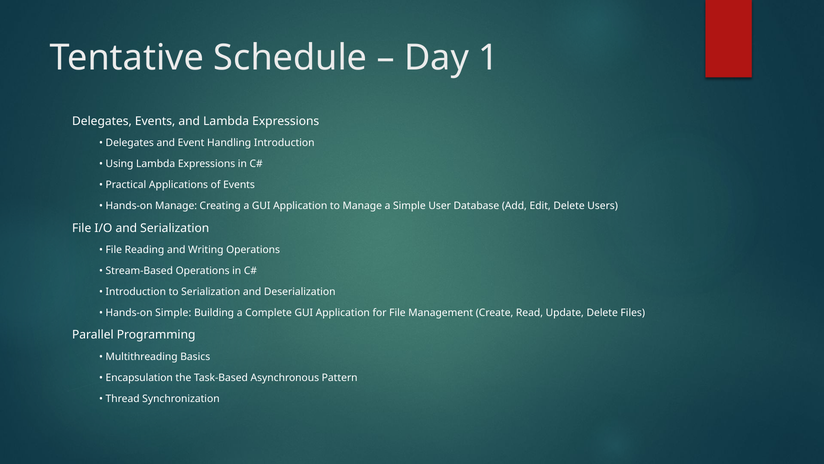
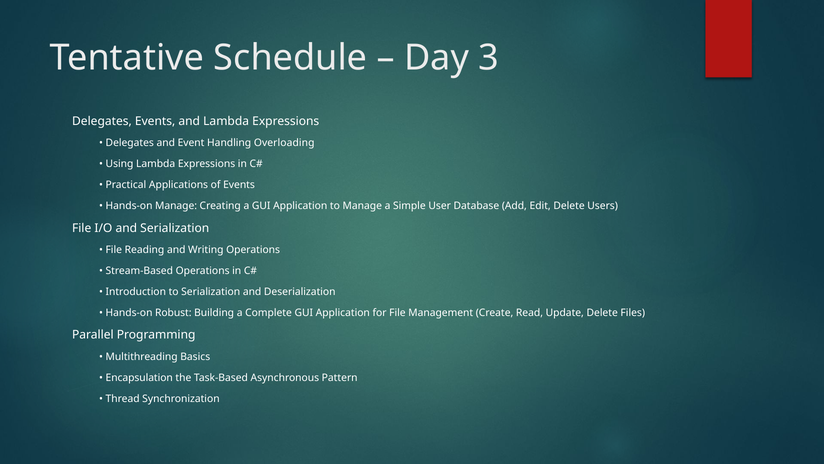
1: 1 -> 3
Handling Introduction: Introduction -> Overloading
Hands-on Simple: Simple -> Robust
